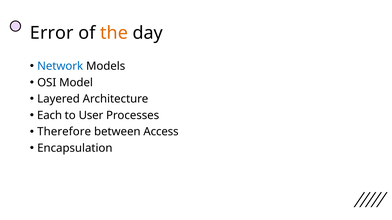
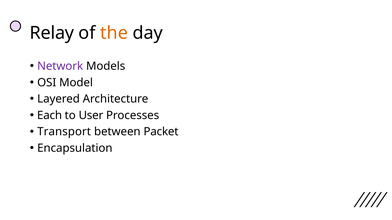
Error: Error -> Relay
Network colour: blue -> purple
Therefore: Therefore -> Transport
Access: Access -> Packet
